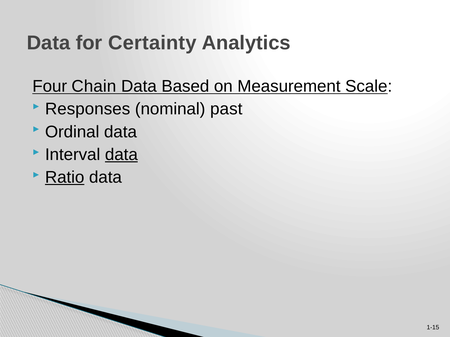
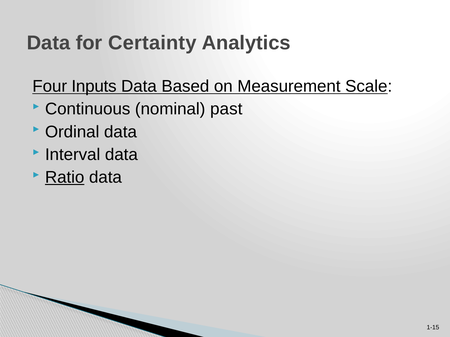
Chain: Chain -> Inputs
Responses: Responses -> Continuous
data at (121, 155) underline: present -> none
